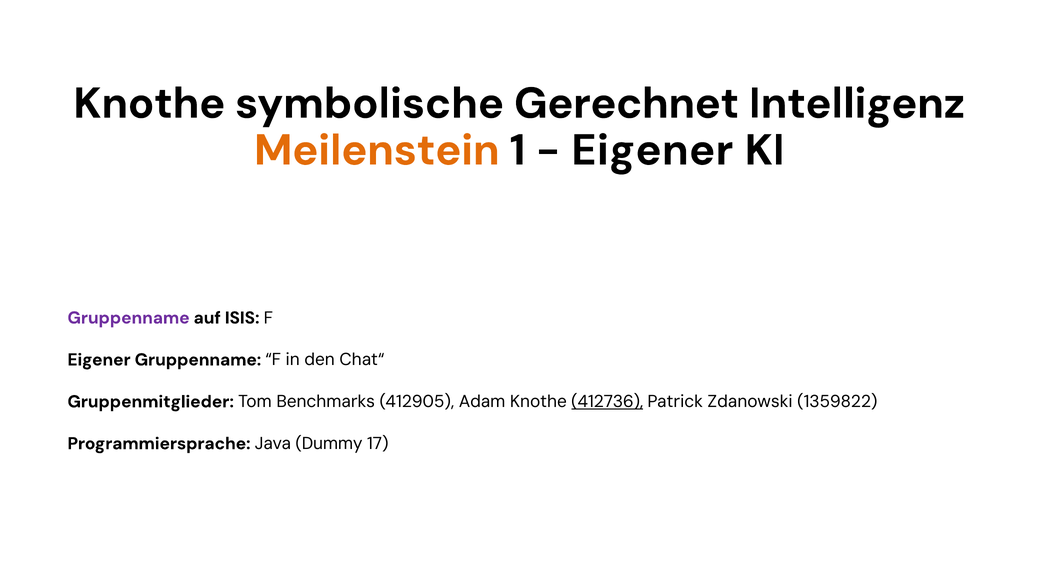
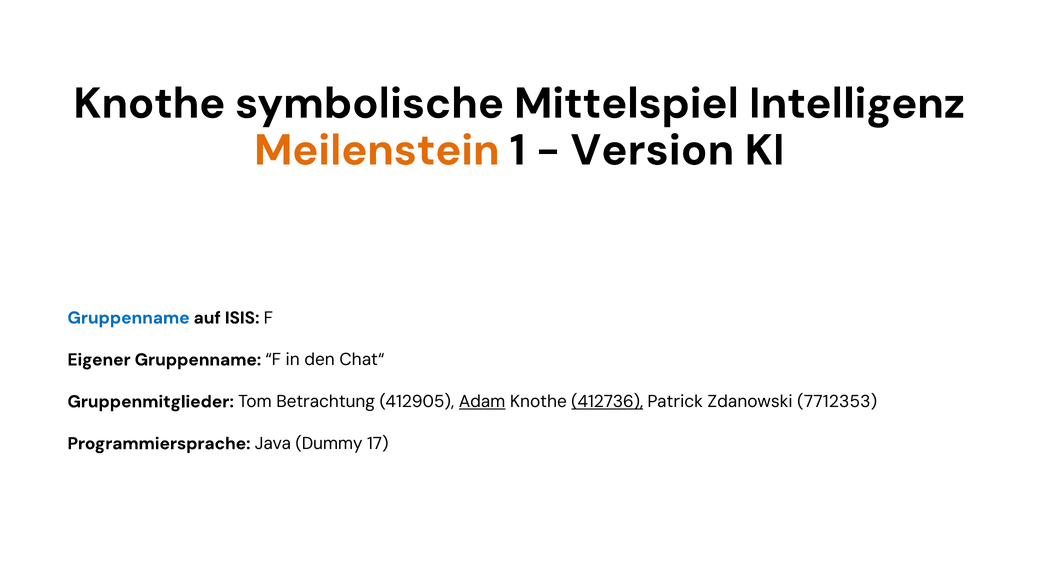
Gerechnet: Gerechnet -> Mittelspiel
Eigener at (652, 150): Eigener -> Version
Gruppenname at (129, 318) colour: purple -> blue
Benchmarks: Benchmarks -> Betrachtung
Adam underline: none -> present
1359822: 1359822 -> 7712353
